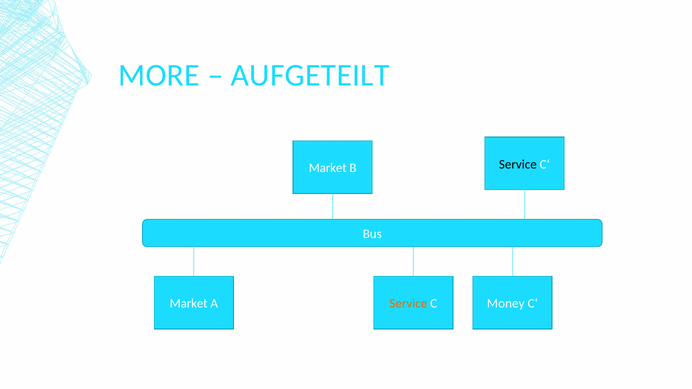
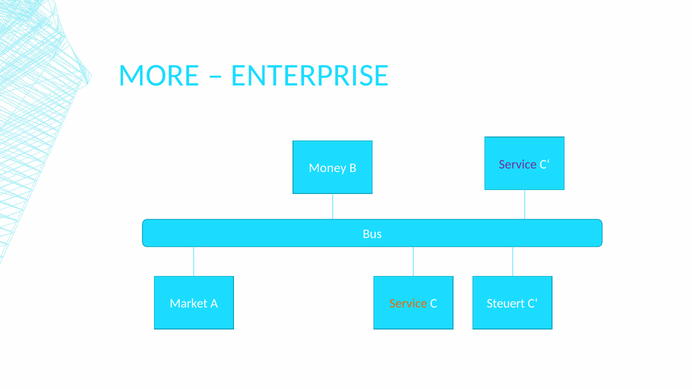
AUFGETEILT: AUFGETEILT -> ENTERPRISE
Service at (518, 164) colour: black -> purple
Market at (328, 168): Market -> Money
Money: Money -> Steuert
